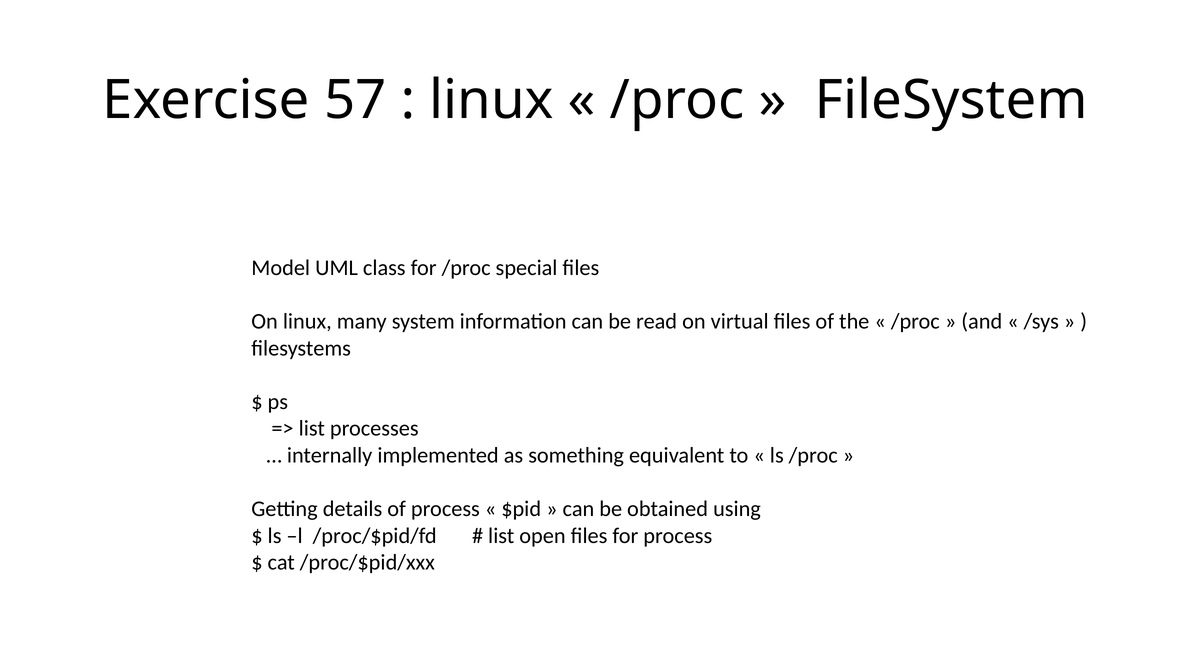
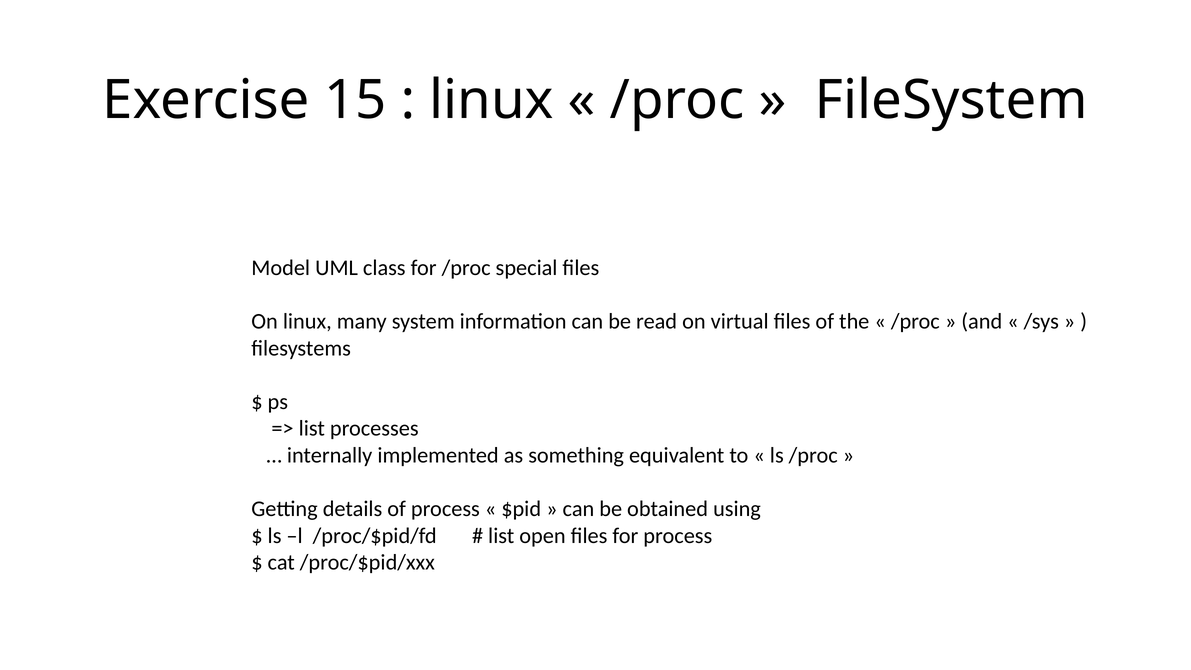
57: 57 -> 15
